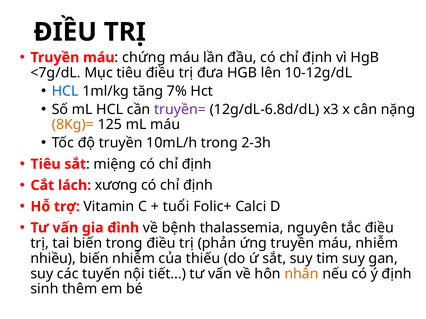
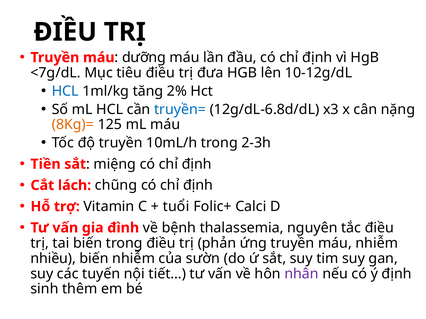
chứng: chứng -> dưỡng
7%: 7% -> 2%
truyền= colour: purple -> blue
Tiêu at (46, 164): Tiêu -> Tiền
xương: xương -> chũng
thiếu: thiếu -> sườn
nhân colour: orange -> purple
